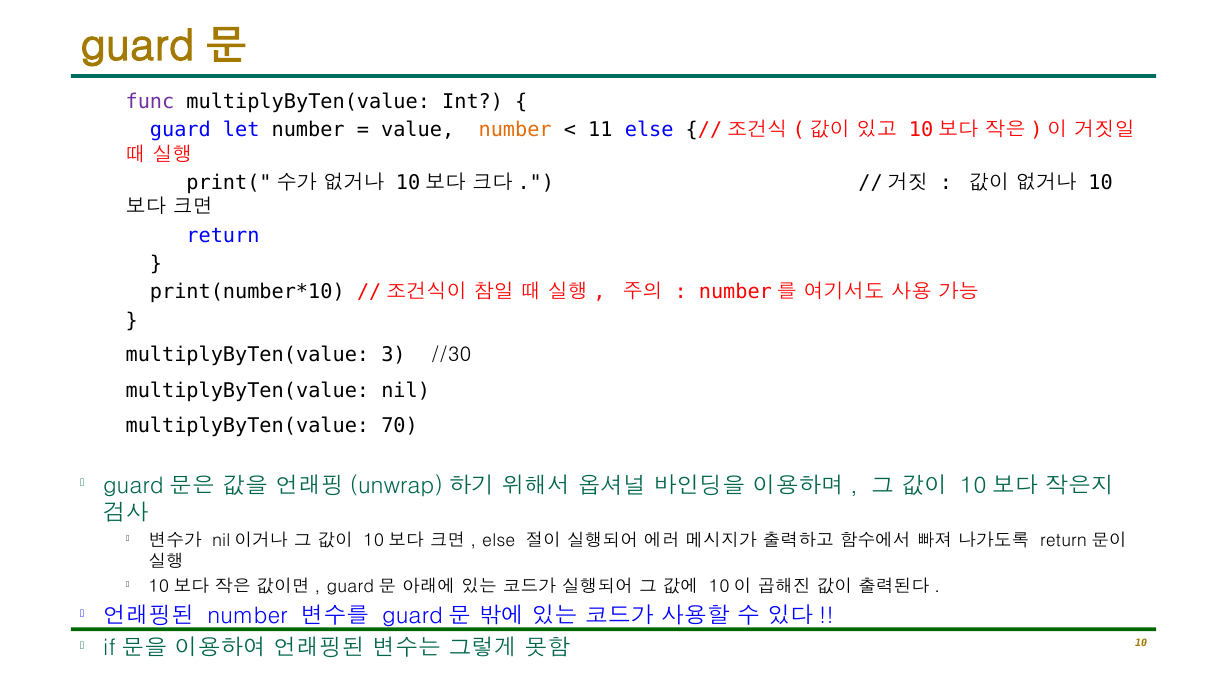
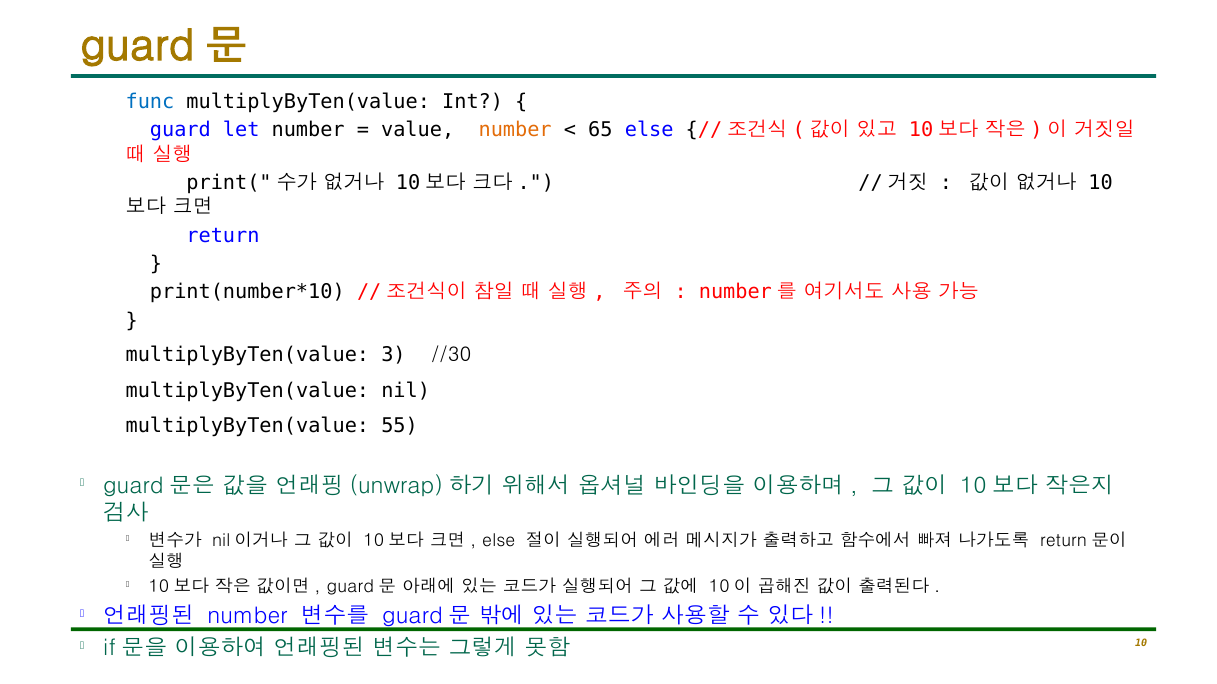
func colour: purple -> blue
11: 11 -> 65
70: 70 -> 55
